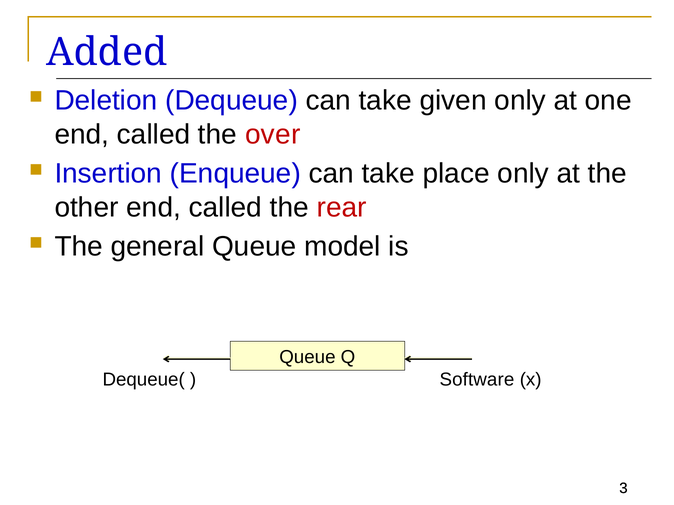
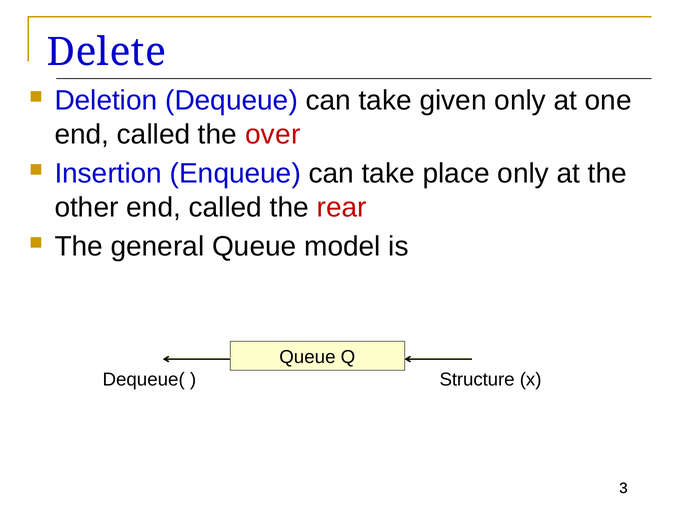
Added: Added -> Delete
Software: Software -> Structure
